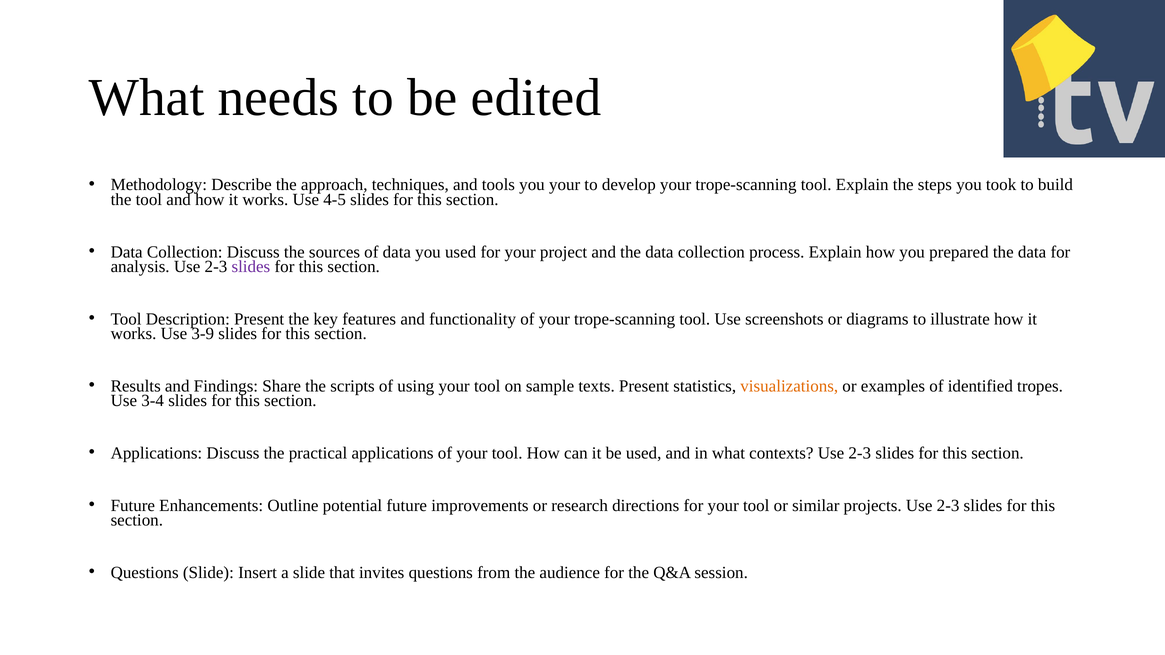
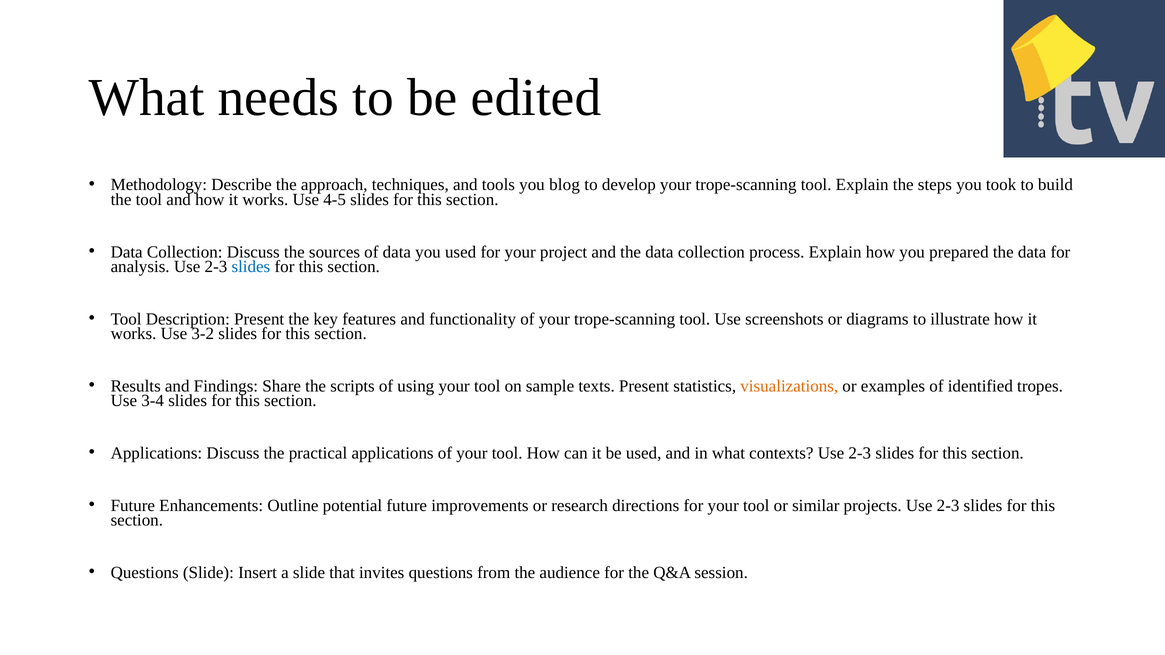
you your: your -> blog
slides at (251, 267) colour: purple -> blue
3-9: 3-9 -> 3-2
